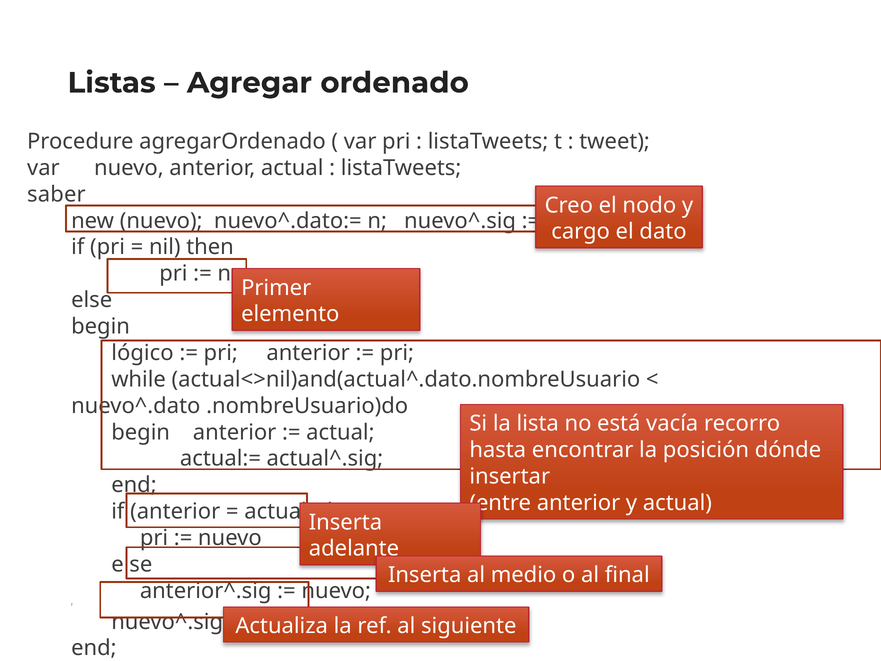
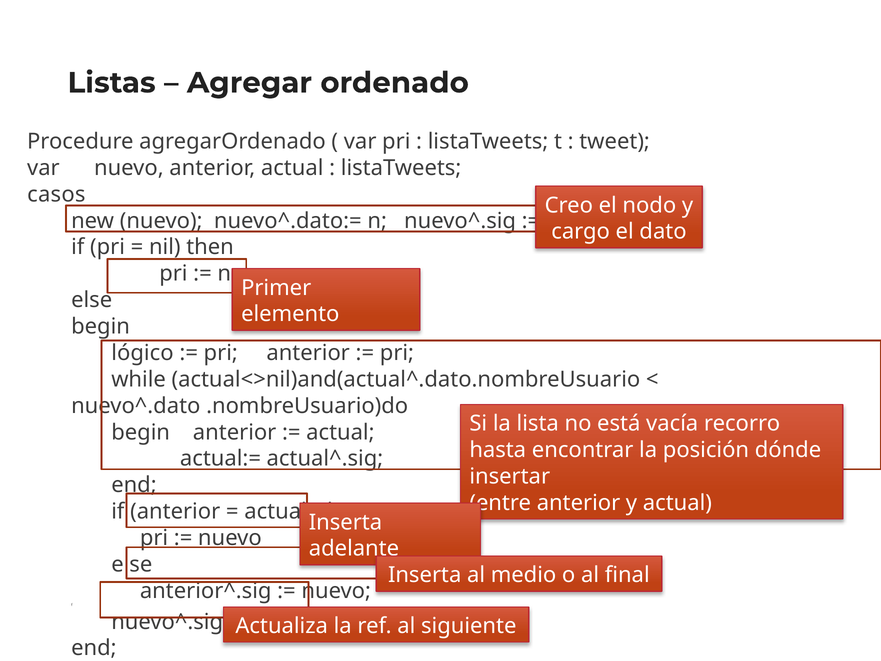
saber: saber -> casos
